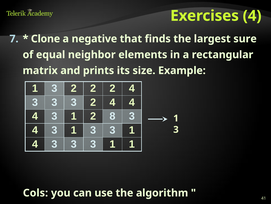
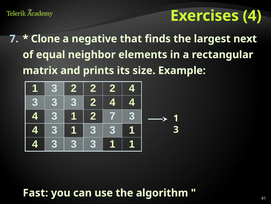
sure: sure -> next
2 8: 8 -> 7
Cols: Cols -> Fast
